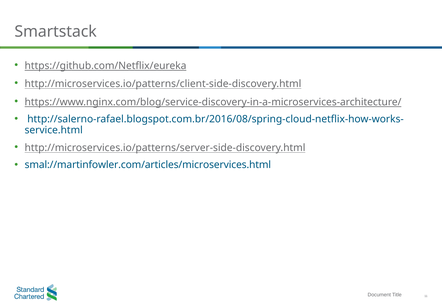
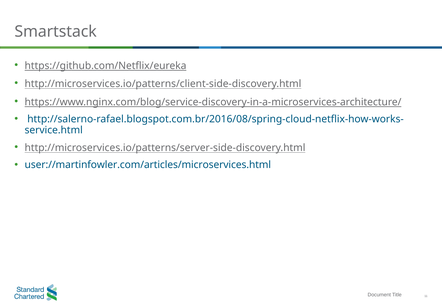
smal://martinfowler.com/articles/microservices.html: smal://martinfowler.com/articles/microservices.html -> user://martinfowler.com/articles/microservices.html
